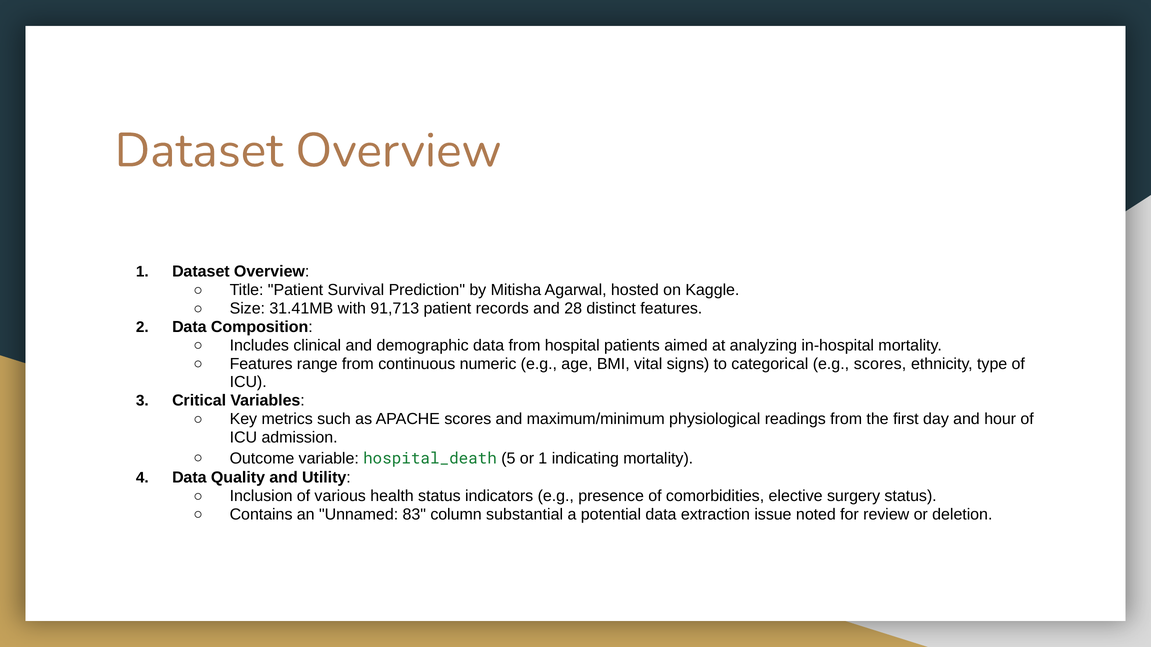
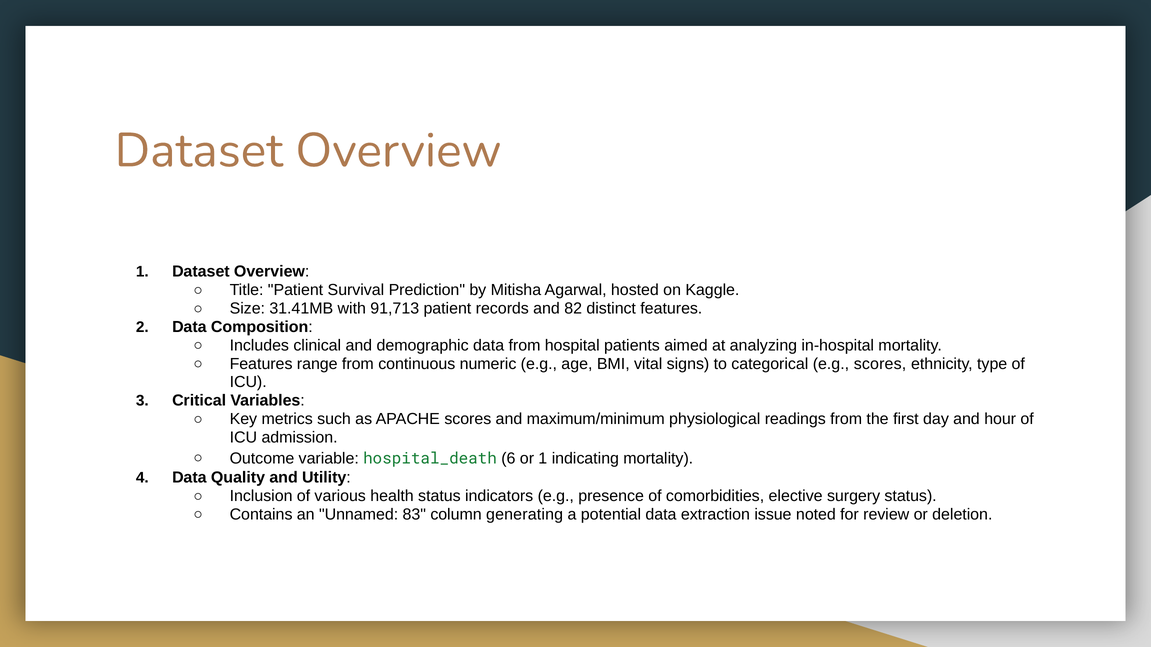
28: 28 -> 82
5: 5 -> 6
substantial: substantial -> generating
